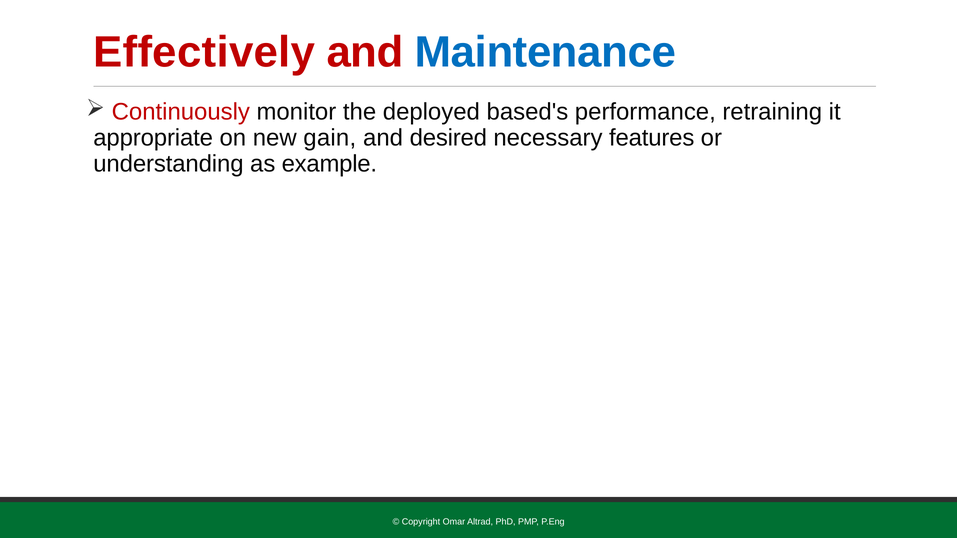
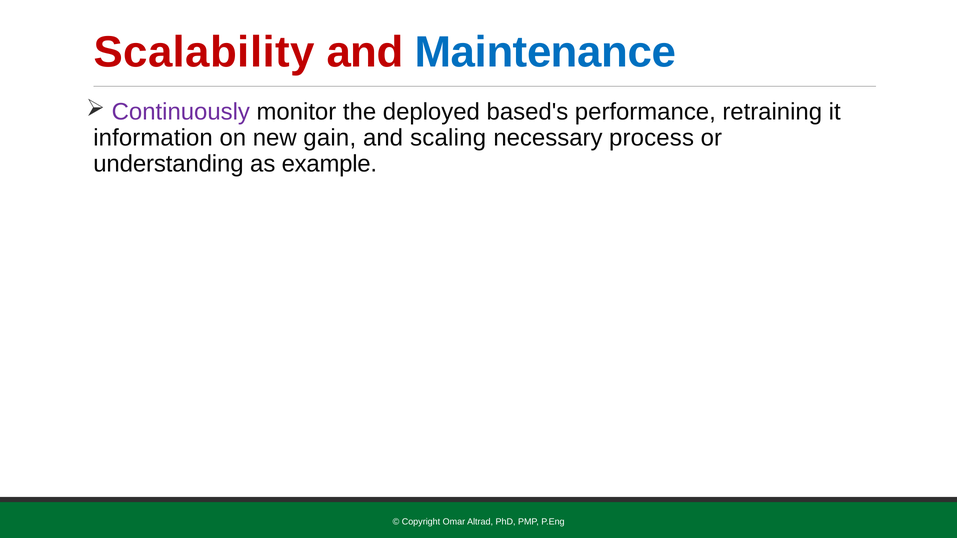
Effectively: Effectively -> Scalability
Continuously colour: red -> purple
appropriate: appropriate -> information
desired: desired -> scaling
features: features -> process
